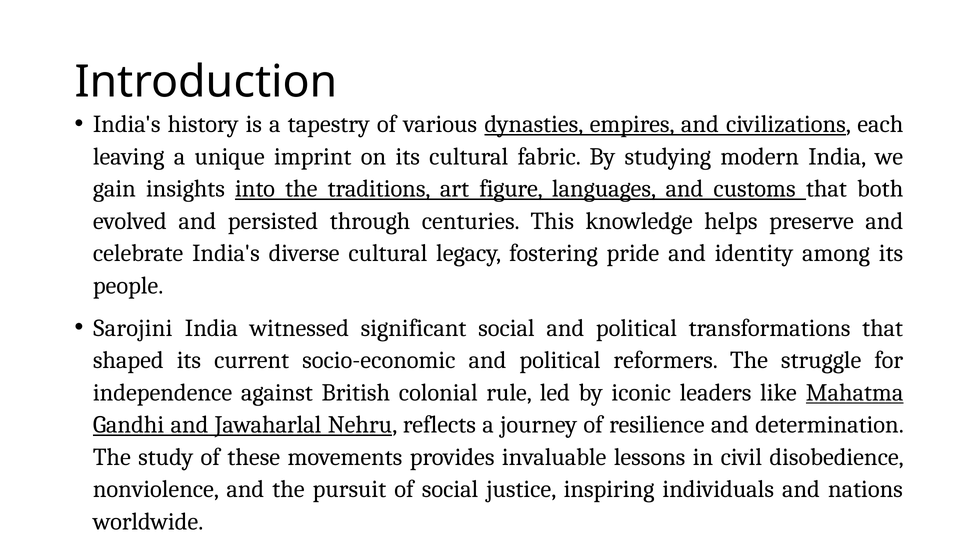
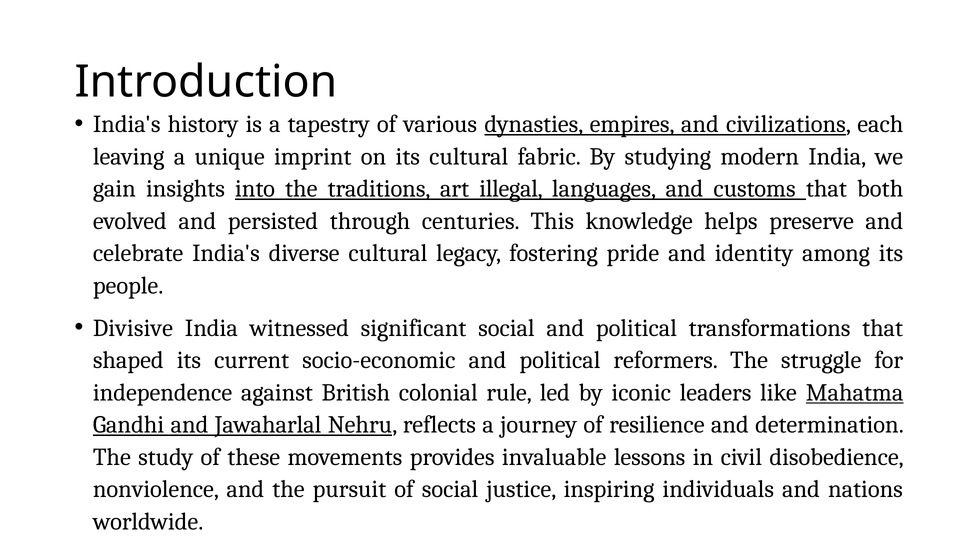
figure: figure -> illegal
Sarojini: Sarojini -> Divisive
